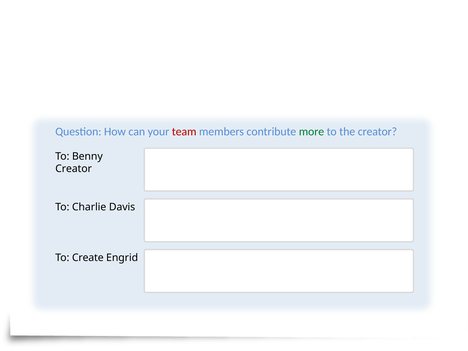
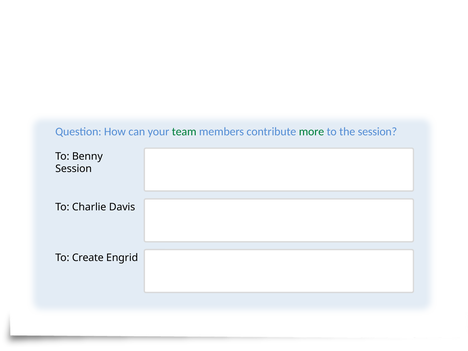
team colour: red -> green
the creator: creator -> session
Creator at (74, 169): Creator -> Session
